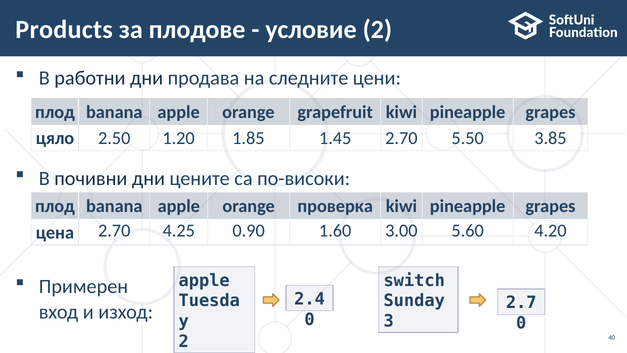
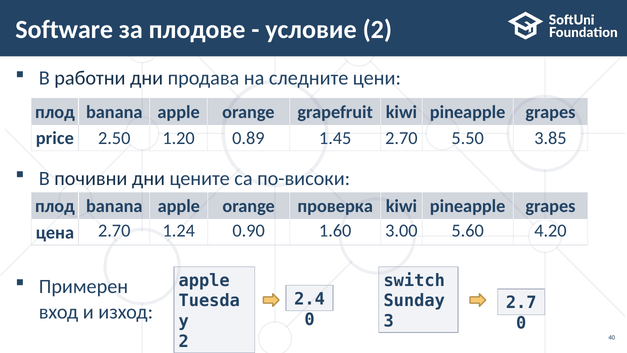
Products: Products -> Software
цяло: цяло -> price
1.85: 1.85 -> 0.89
4.25: 4.25 -> 1.24
